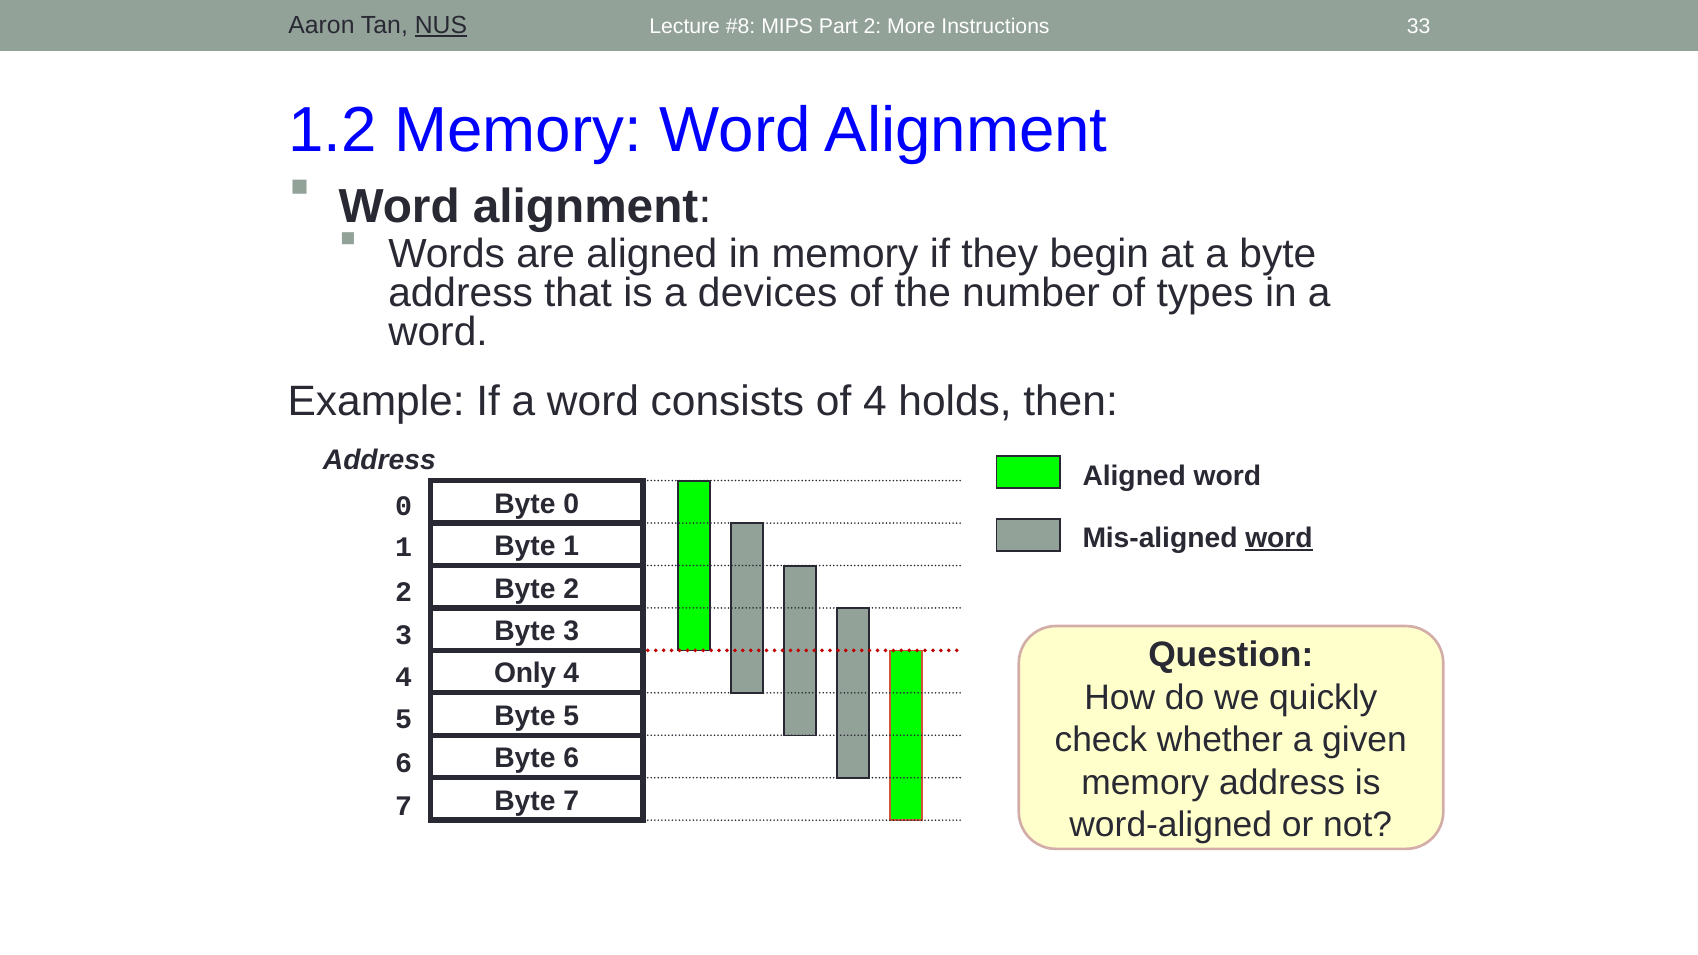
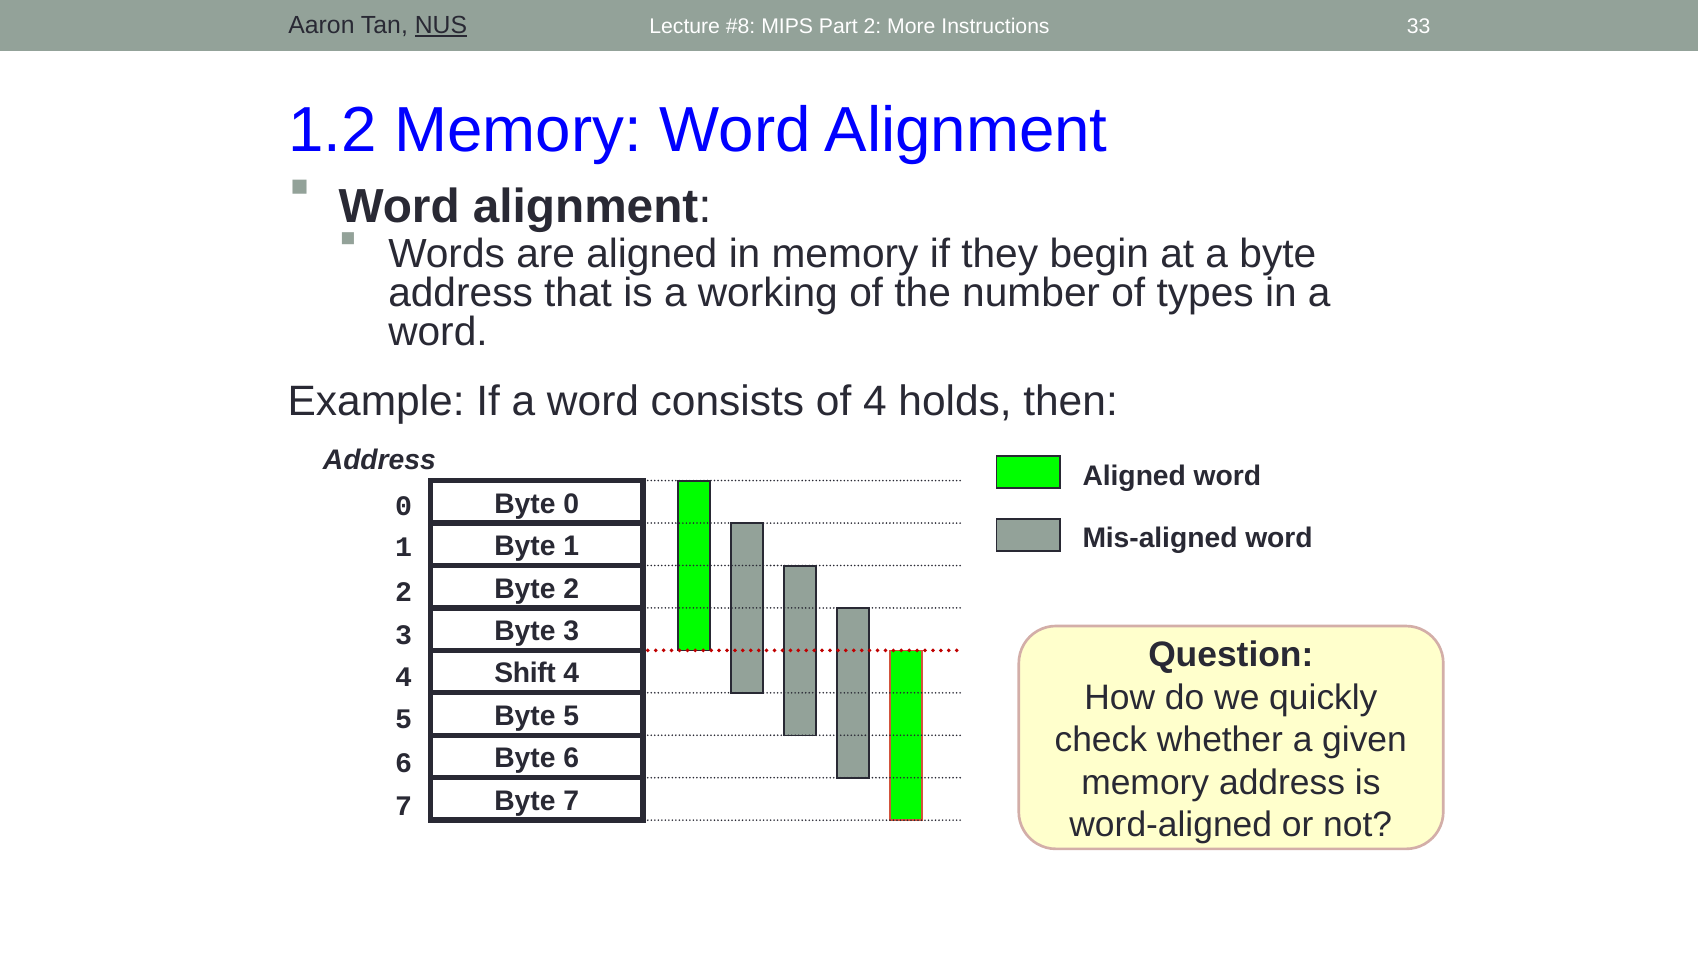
devices: devices -> working
word at (1279, 538) underline: present -> none
Only: Only -> Shift
